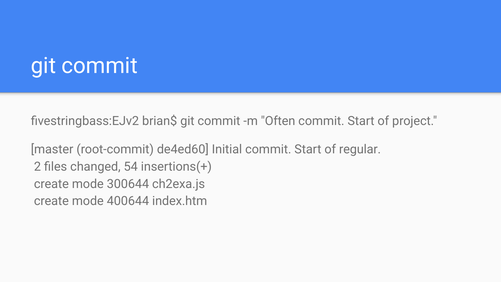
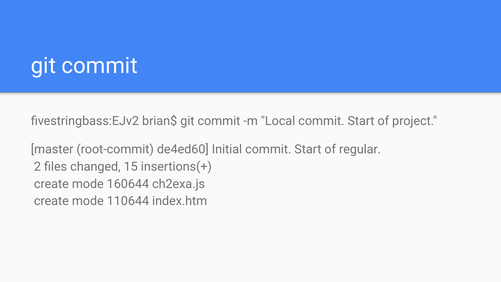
Often: Often -> Local
54: 54 -> 15
300644: 300644 -> 160644
400644: 400644 -> 110644
